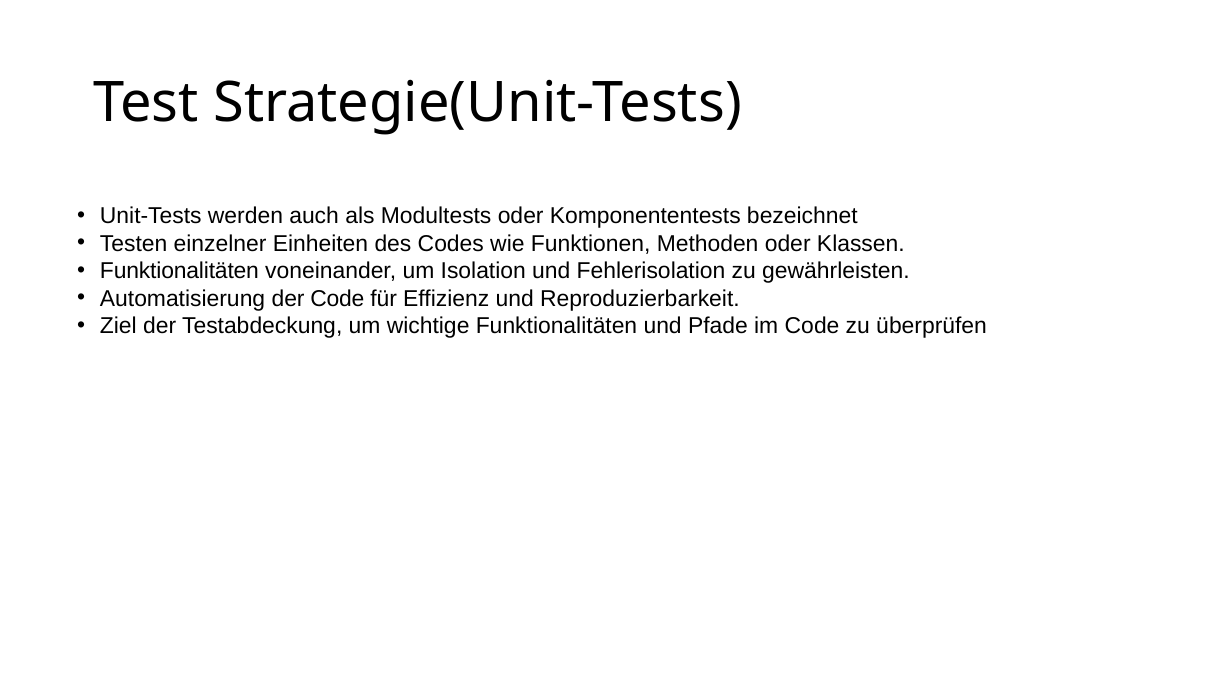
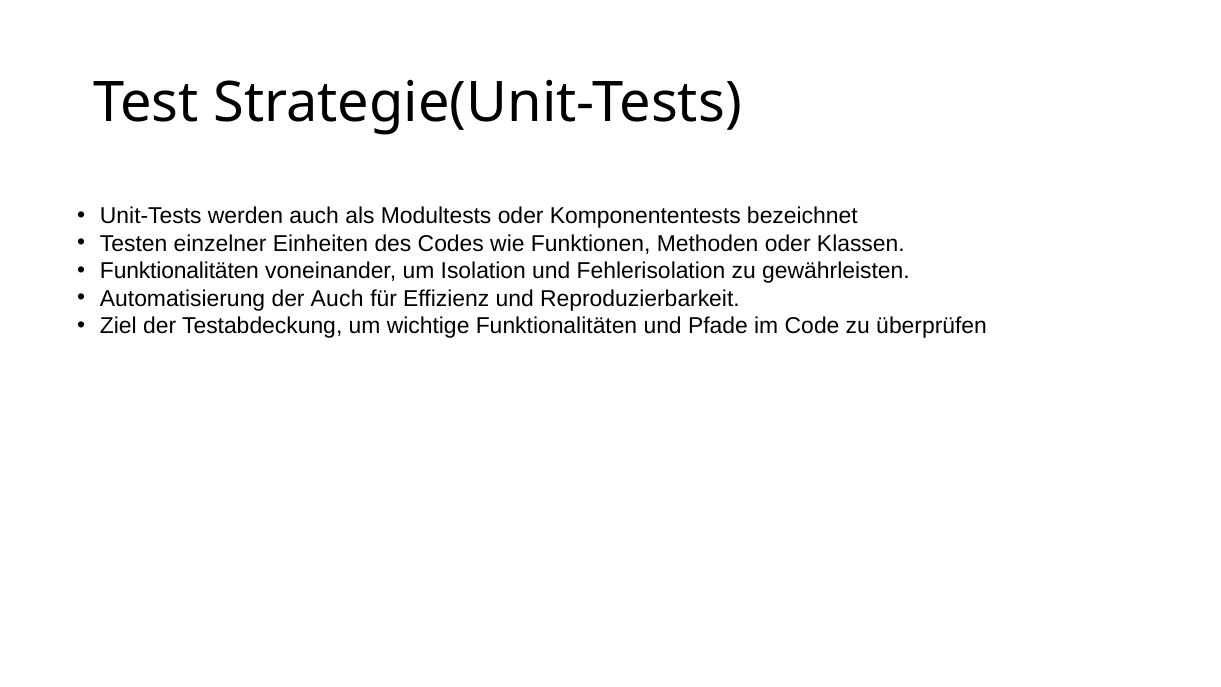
der Code: Code -> Auch
